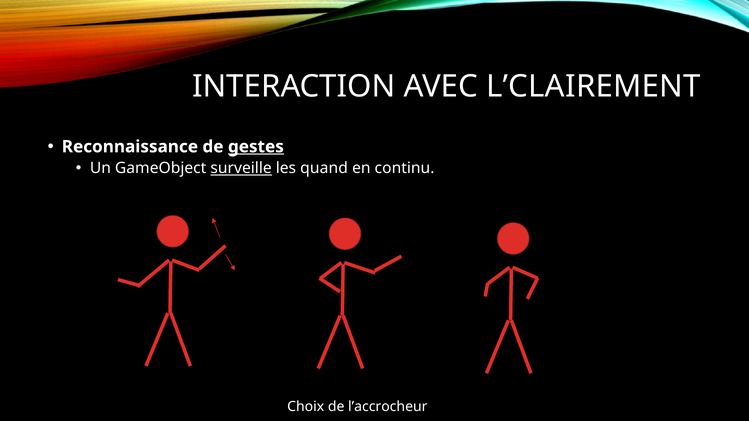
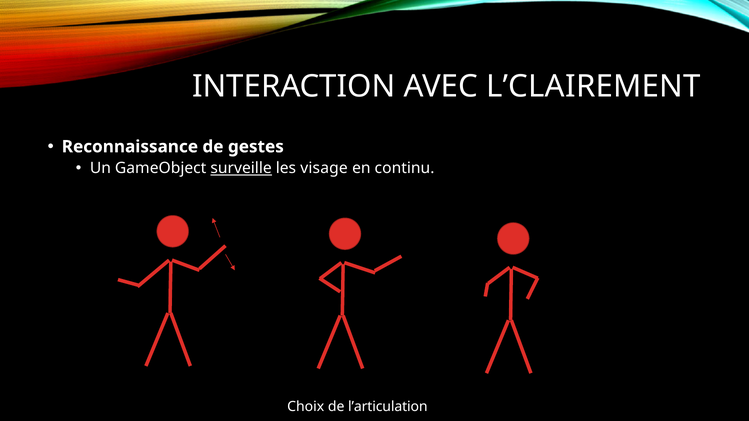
gestes underline: present -> none
quand: quand -> visage
l’accrocheur: l’accrocheur -> l’articulation
